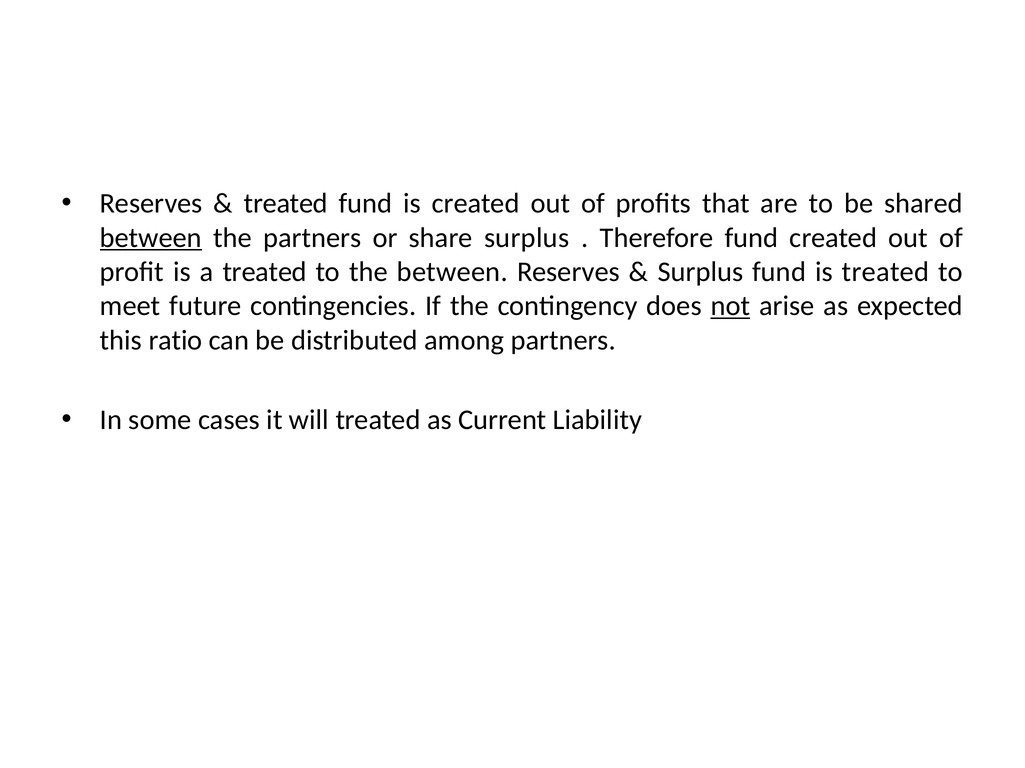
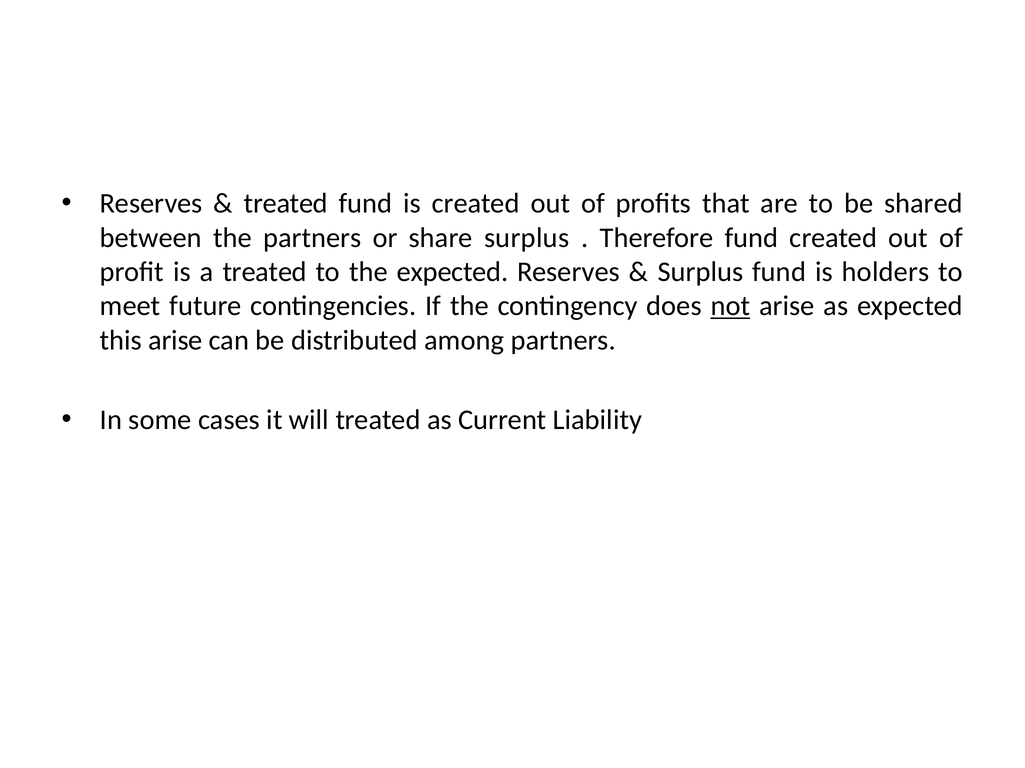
between at (151, 238) underline: present -> none
the between: between -> expected
is treated: treated -> holders
this ratio: ratio -> arise
